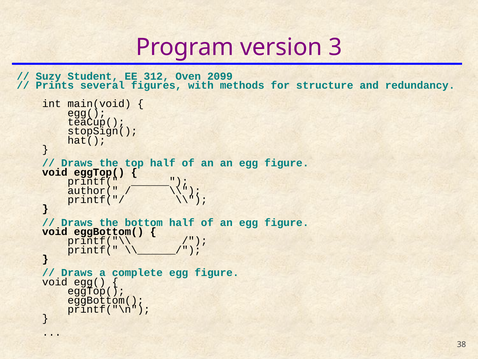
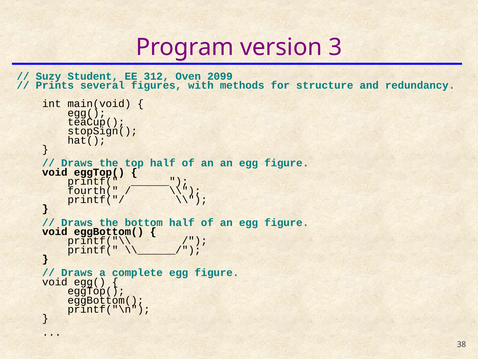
author(: author( -> fourth(
